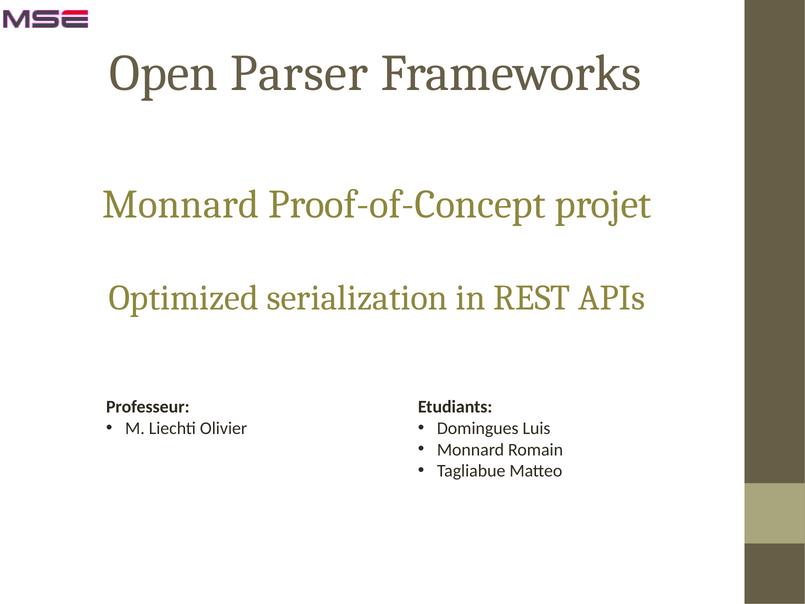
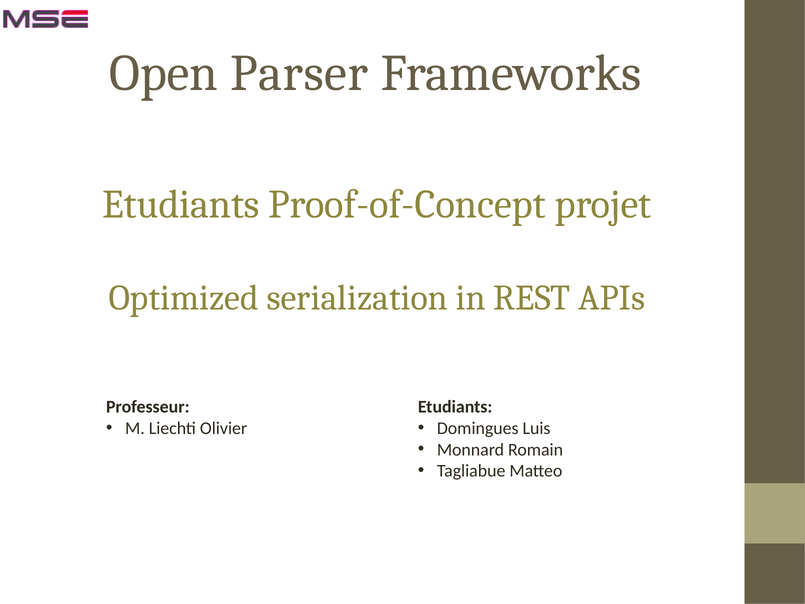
Monnard at (181, 204): Monnard -> Etudiants
